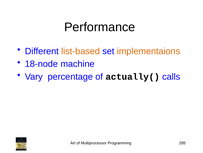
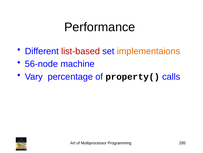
list-based colour: orange -> red
18-node: 18-node -> 56-node
actually(: actually( -> property(
